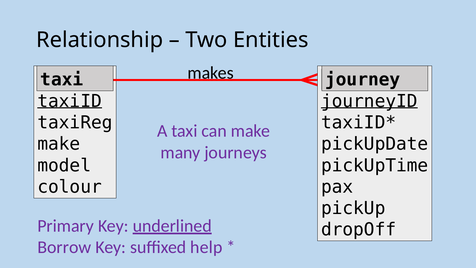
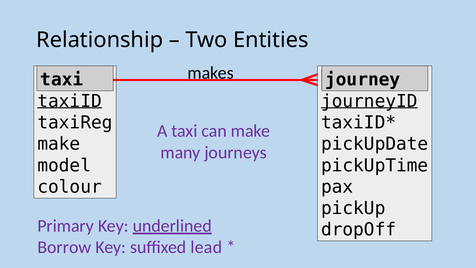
help: help -> lead
